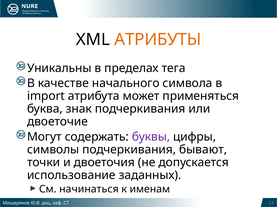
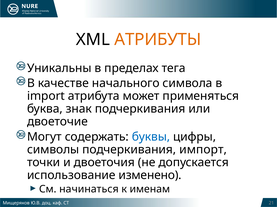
буквы colour: purple -> blue
бывают: бывают -> импорт
заданных: заданных -> изменено
